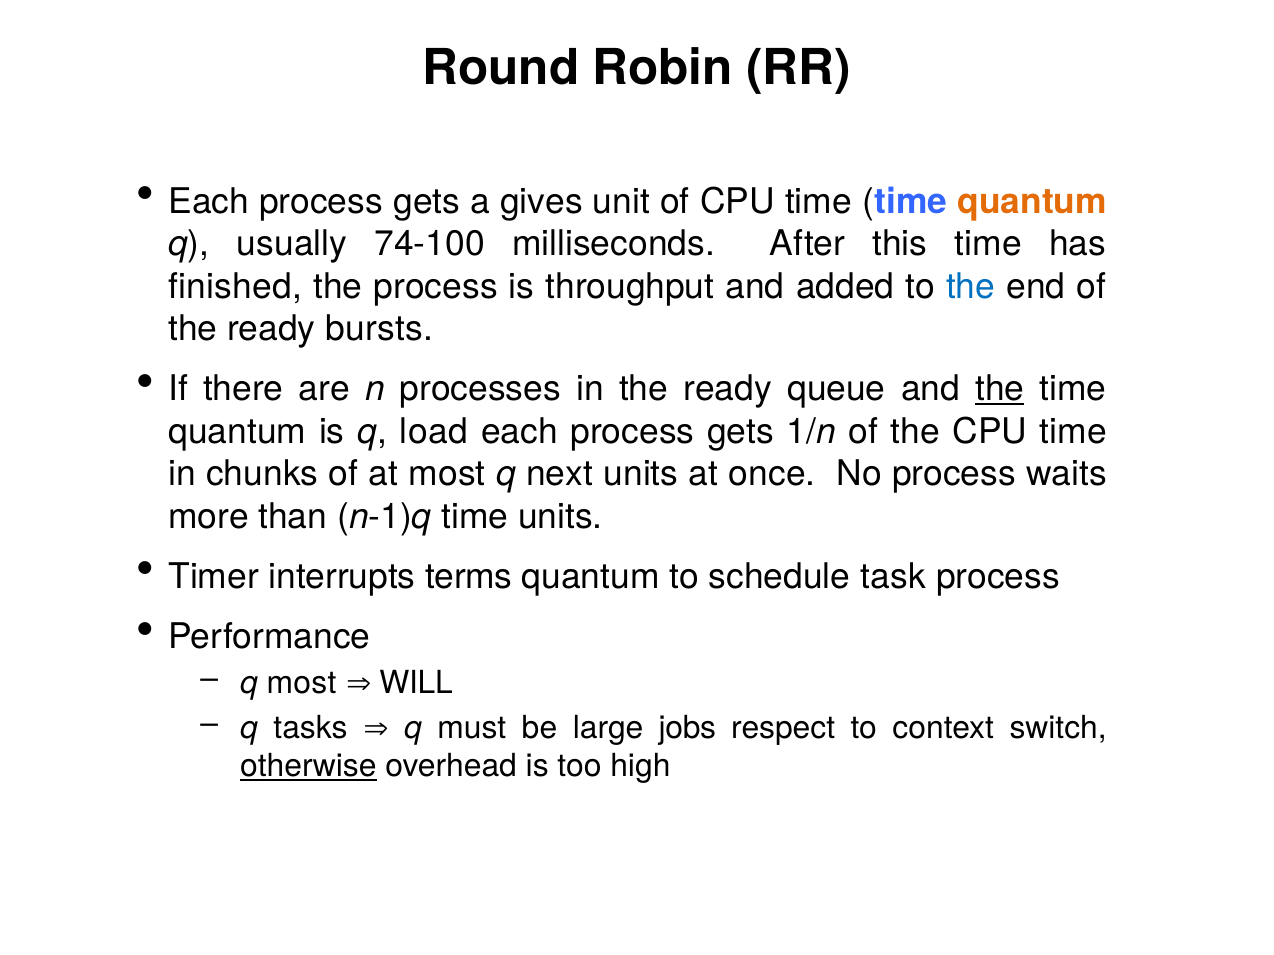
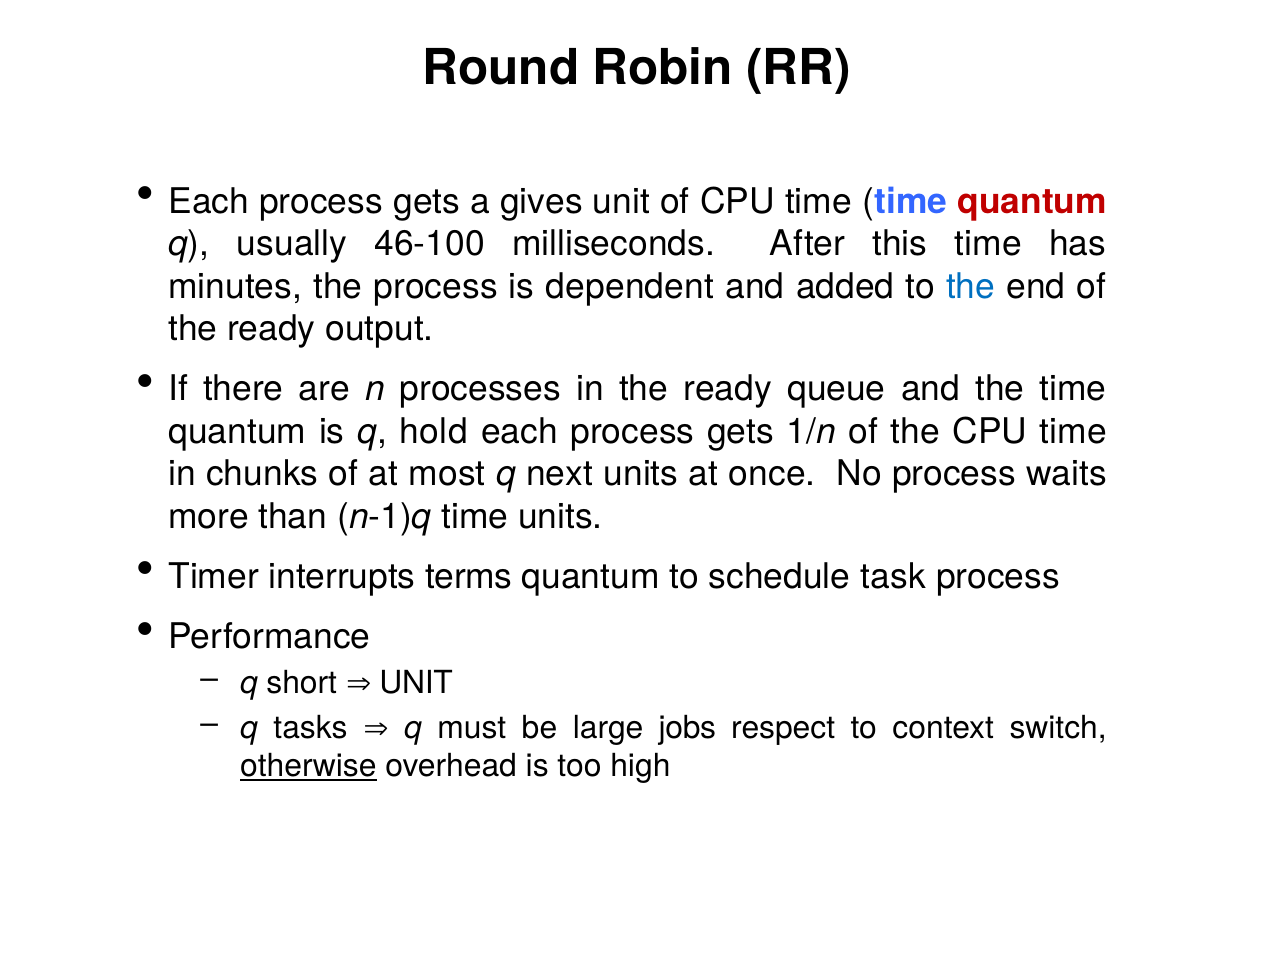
quantum at (1032, 202) colour: orange -> red
74-100: 74-100 -> 46-100
finished: finished -> minutes
throughput: throughput -> dependent
bursts: bursts -> output
the at (1000, 389) underline: present -> none
load: load -> hold
q most: most -> short
WILL at (416, 684): WILL -> UNIT
